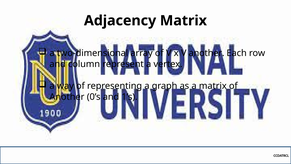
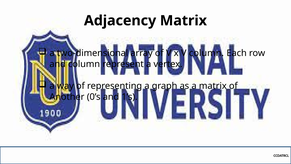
V another: another -> column
